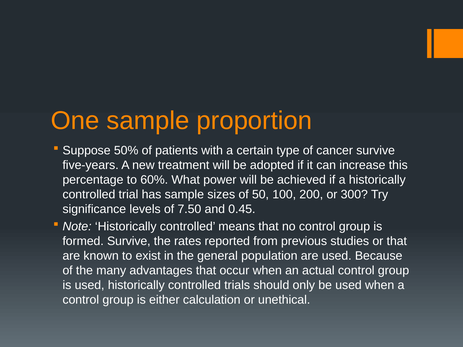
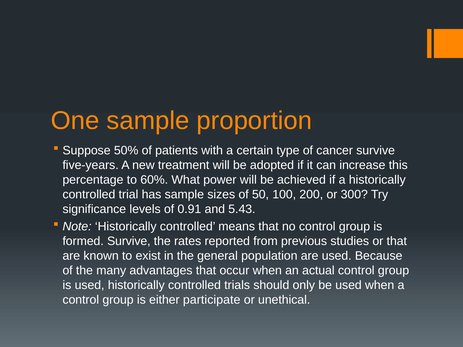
7.50: 7.50 -> 0.91
0.45: 0.45 -> 5.43
calculation: calculation -> participate
